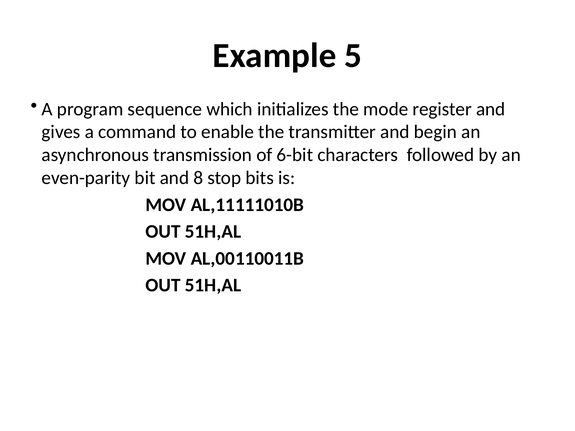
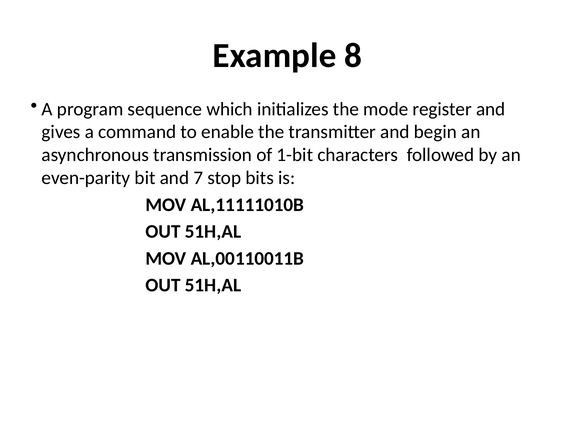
5: 5 -> 8
6-bit: 6-bit -> 1-bit
8: 8 -> 7
